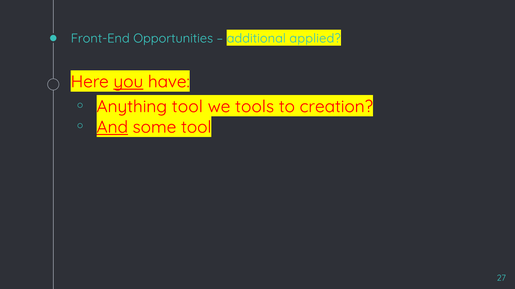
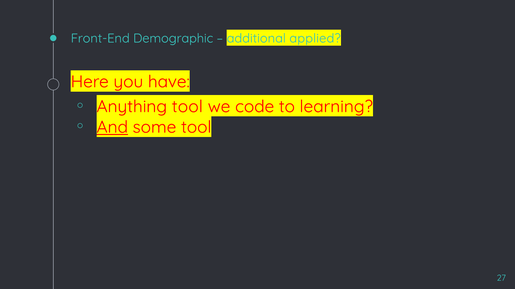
Opportunities: Opportunities -> Demographic
you underline: present -> none
tools: tools -> code
creation: creation -> learning
